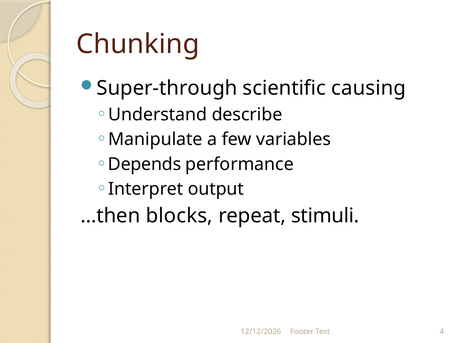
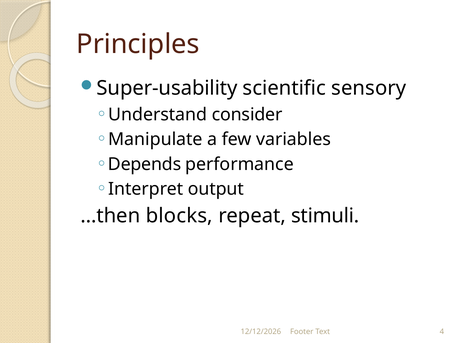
Chunking: Chunking -> Principles
Super-through: Super-through -> Super-usability
causing: causing -> sensory
describe: describe -> consider
